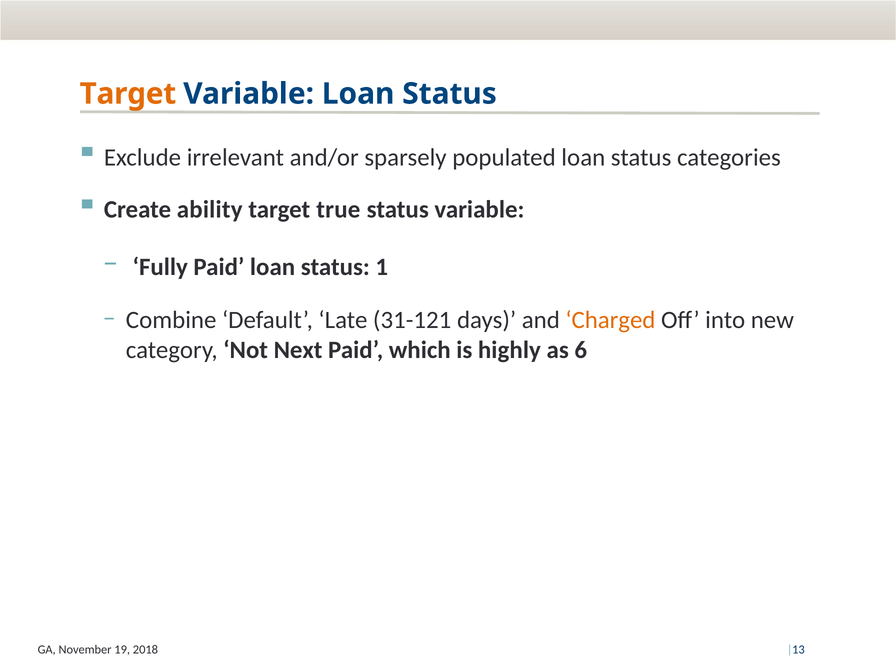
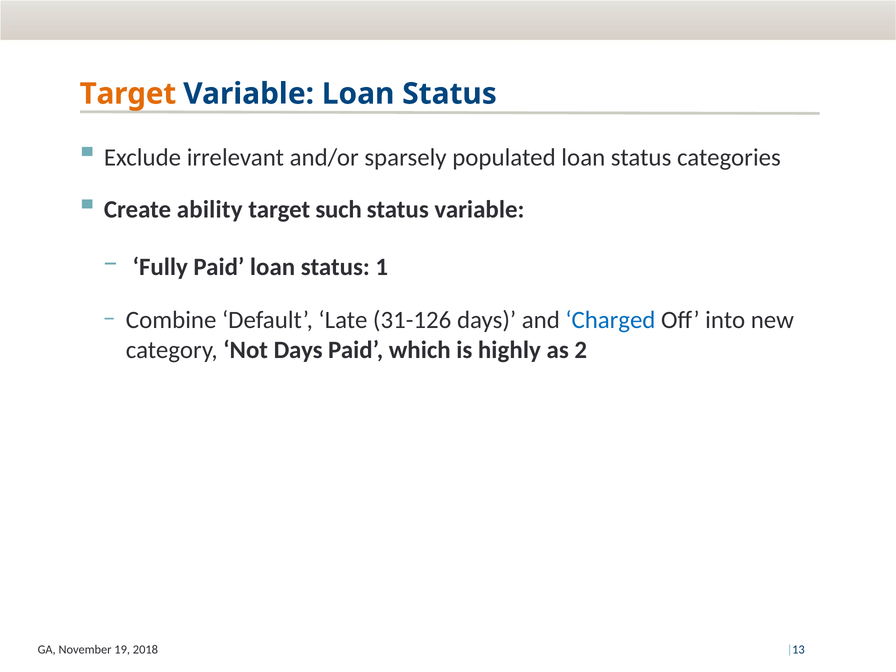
true: true -> such
31-121: 31-121 -> 31-126
Charged colour: orange -> blue
Not Next: Next -> Days
6: 6 -> 2
